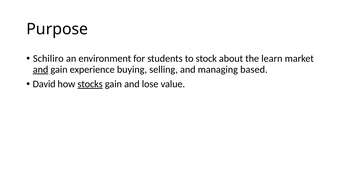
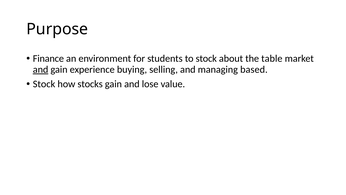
Schiliro: Schiliro -> Finance
learn: learn -> table
David at (44, 84): David -> Stock
stocks underline: present -> none
